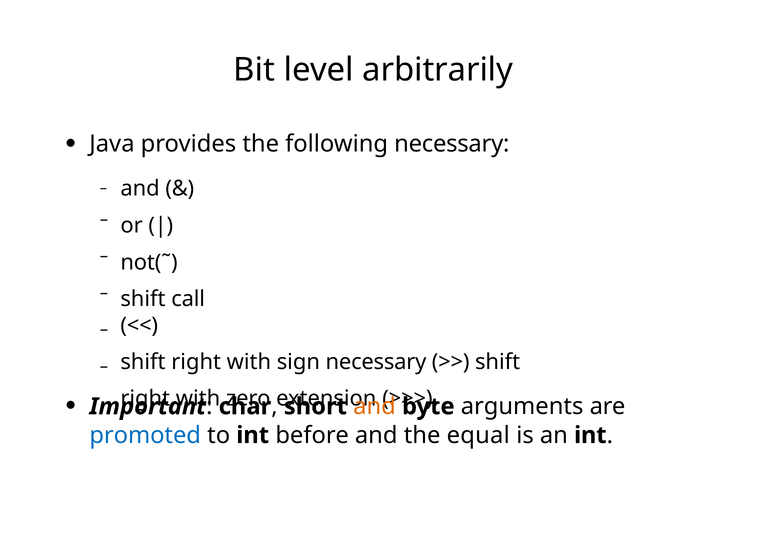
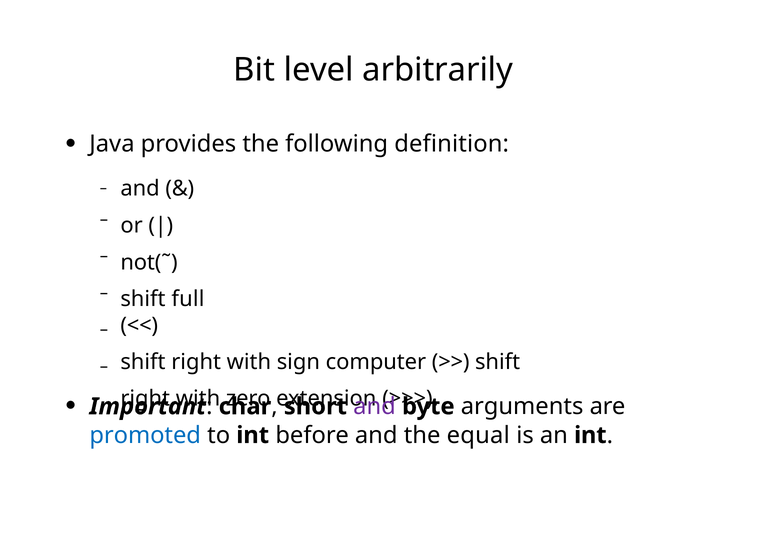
following necessary: necessary -> definition
call: call -> full
sign necessary: necessary -> computer
and at (374, 407) colour: orange -> purple
